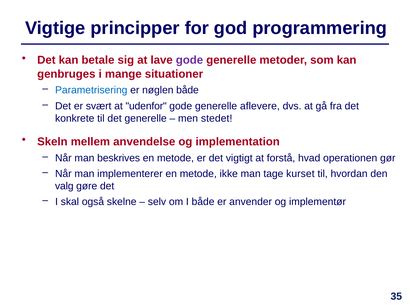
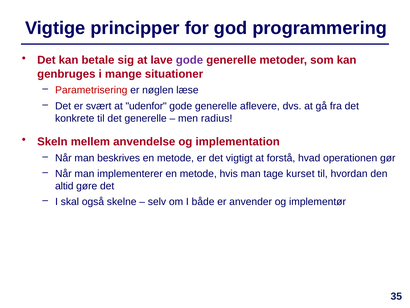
Parametrisering colour: blue -> red
nøglen både: både -> læse
stedet: stedet -> radius
ikke: ikke -> hvis
valg: valg -> altid
